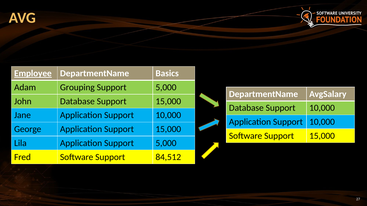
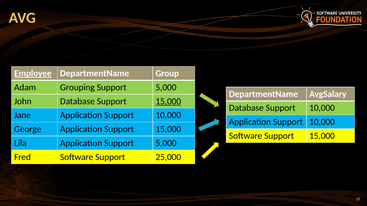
Basics: Basics -> Group
15,000 at (168, 102) underline: none -> present
84,512: 84,512 -> 25,000
